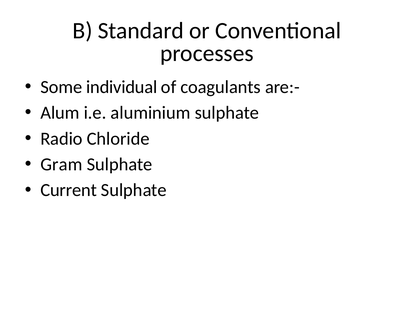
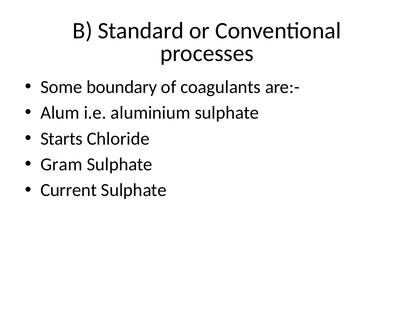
individual: individual -> boundary
Radio: Radio -> Starts
